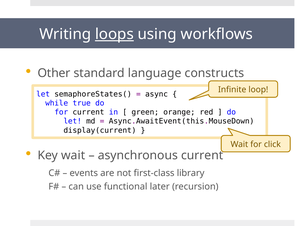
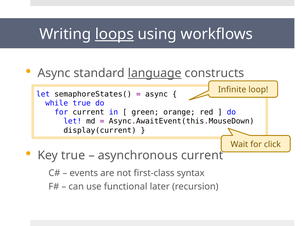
Other at (54, 73): Other -> Async
language underline: none -> present
Key wait: wait -> true
library: library -> syntax
